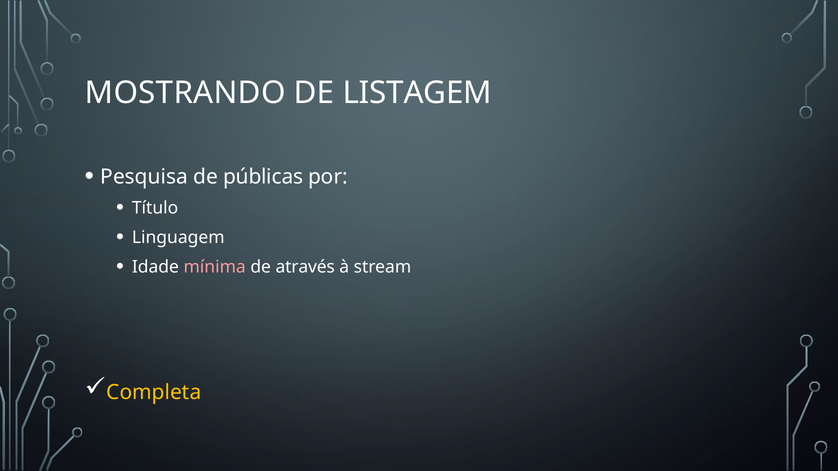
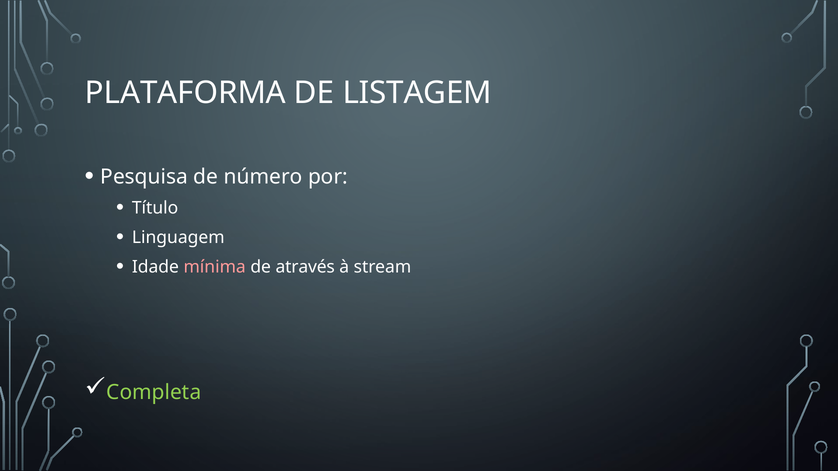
MOSTRANDO: MOSTRANDO -> PLATAFORMA
públicas: públicas -> número
Completa colour: yellow -> light green
